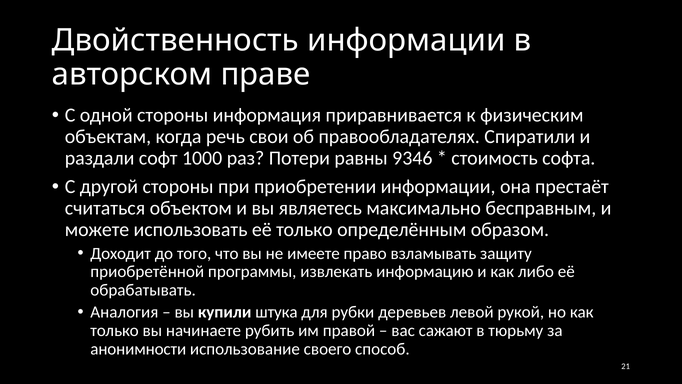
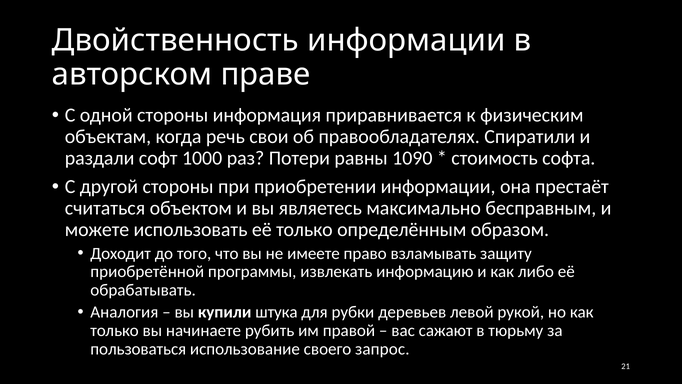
9346: 9346 -> 1090
анонимности: анонимности -> пользоваться
способ: способ -> запрос
